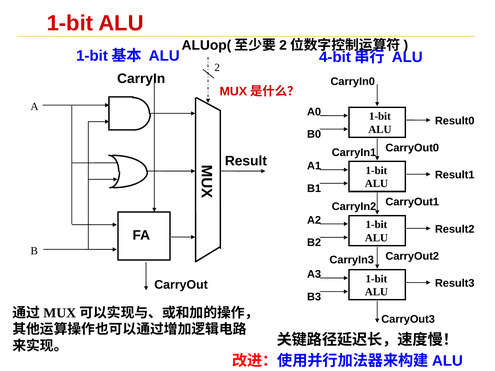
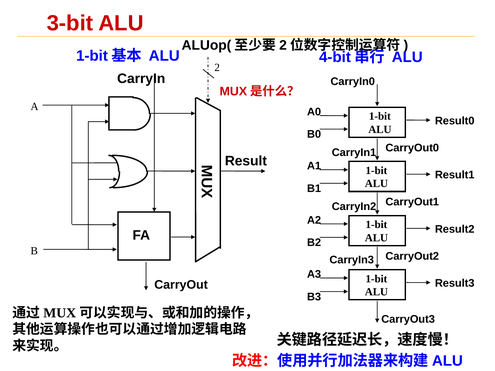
1-bit at (70, 23): 1-bit -> 3-bit
